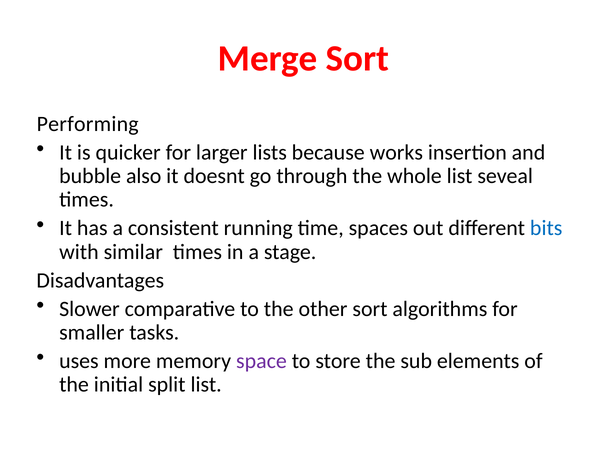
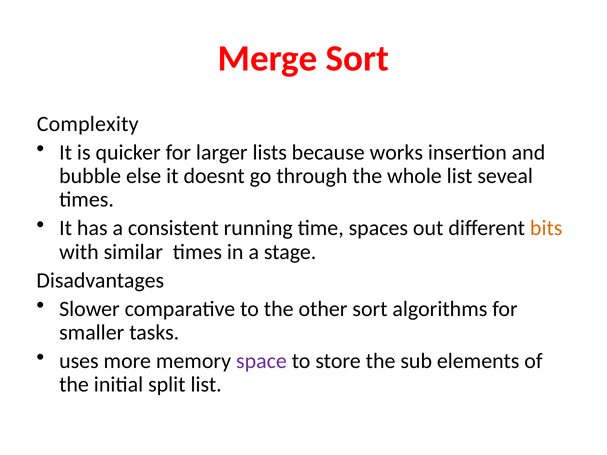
Performing: Performing -> Complexity
also: also -> else
bits colour: blue -> orange
